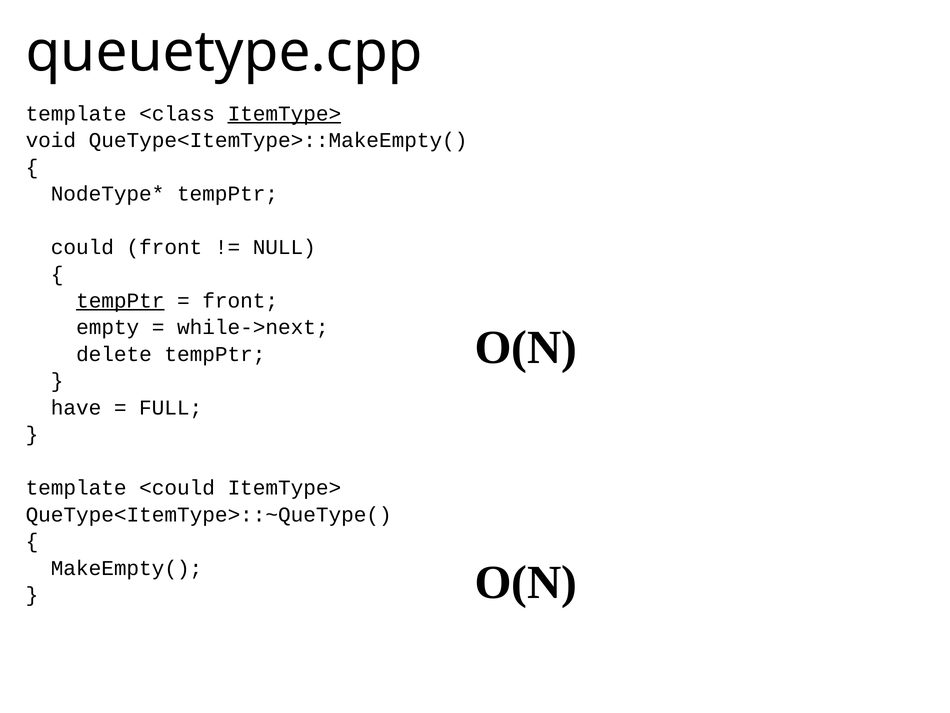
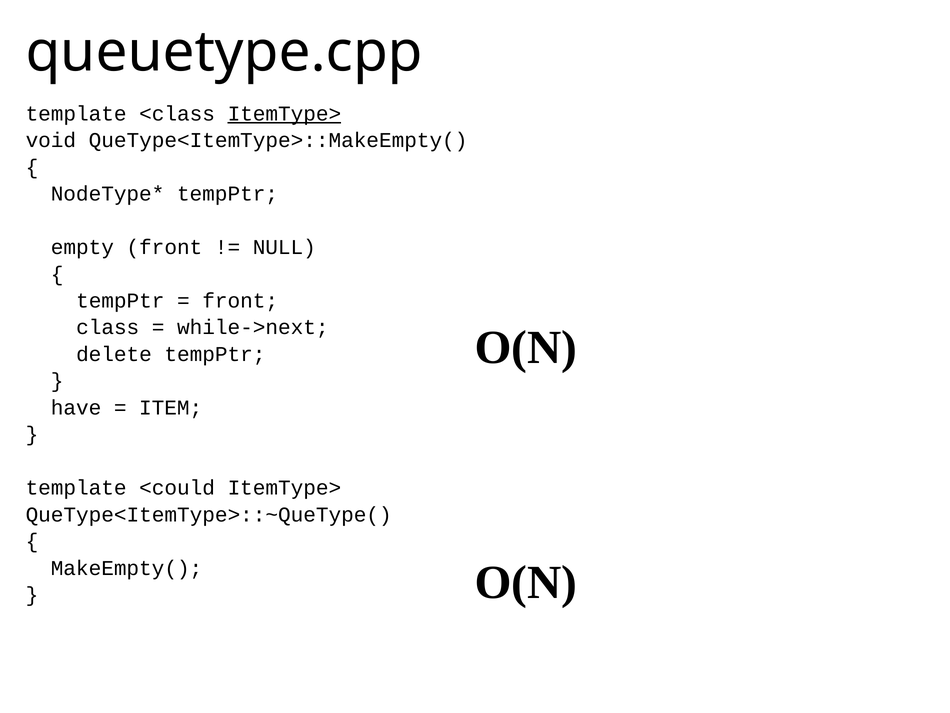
could: could -> empty
tempPtr at (120, 301) underline: present -> none
empty: empty -> class
FULL: FULL -> ITEM
